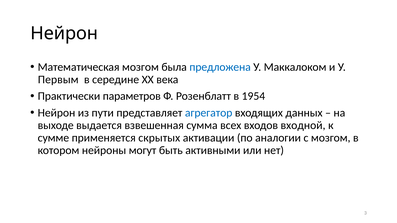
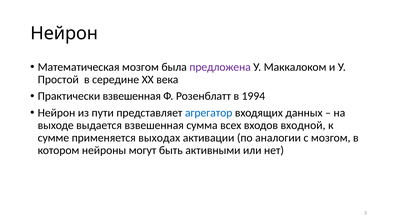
предложена colour: blue -> purple
Первым: Первым -> Простой
Практически параметров: параметров -> взвешенная
1954: 1954 -> 1994
скрытых: скрытых -> выходах
